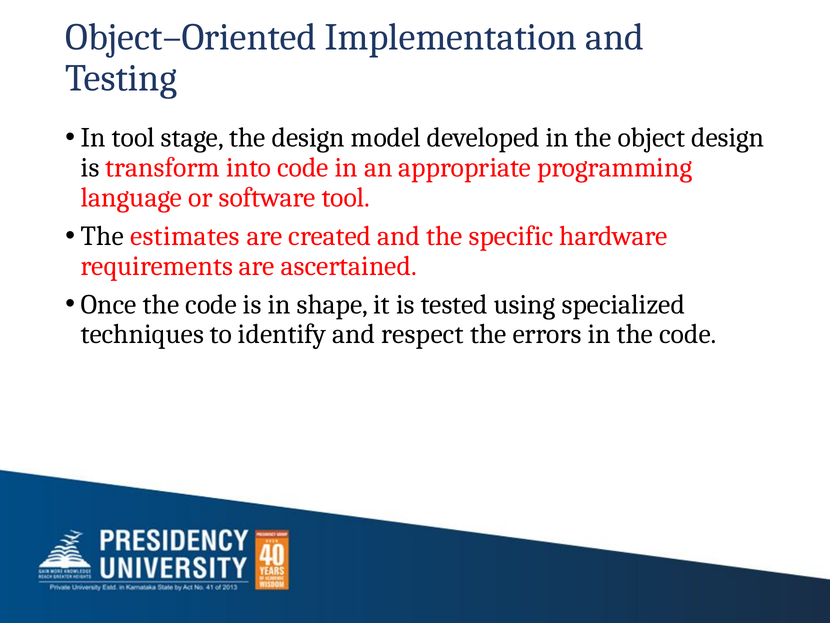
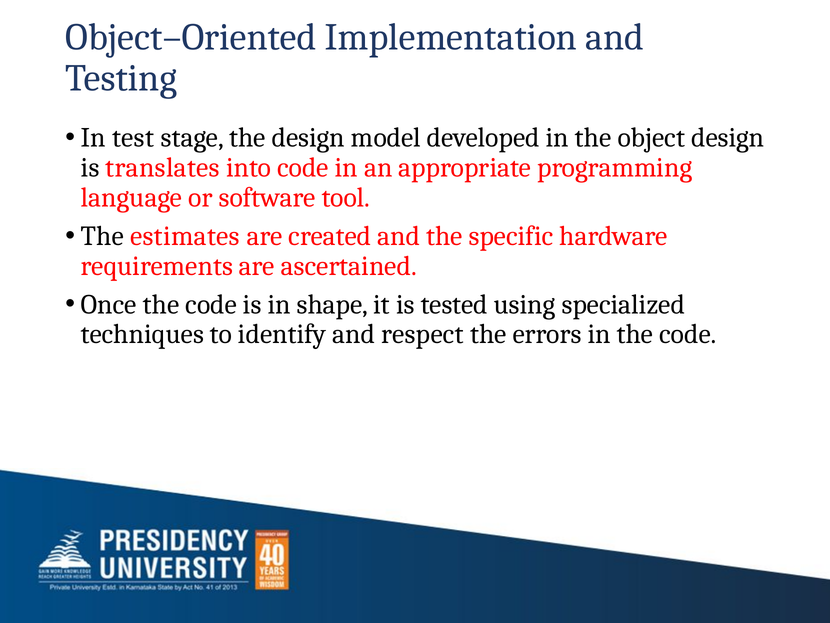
In tool: tool -> test
transform: transform -> translates
